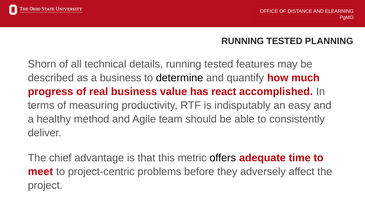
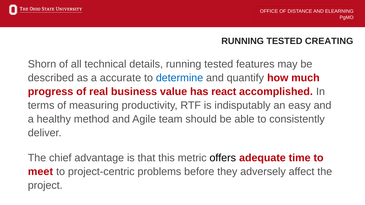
PLANNING: PLANNING -> CREATING
a business: business -> accurate
determine colour: black -> blue
